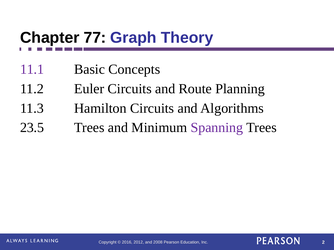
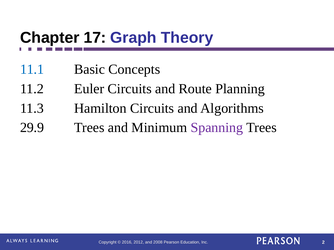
77: 77 -> 17
11.1 colour: purple -> blue
23.5: 23.5 -> 29.9
